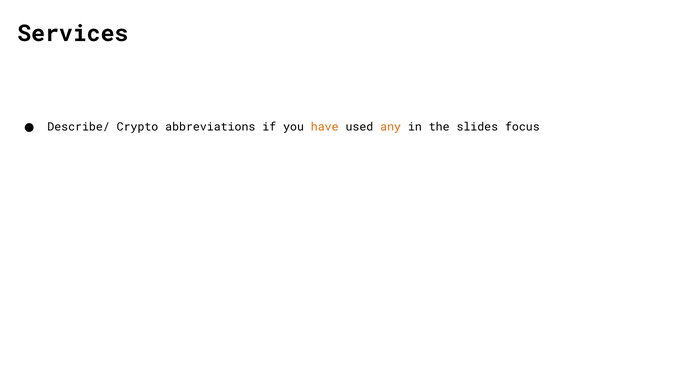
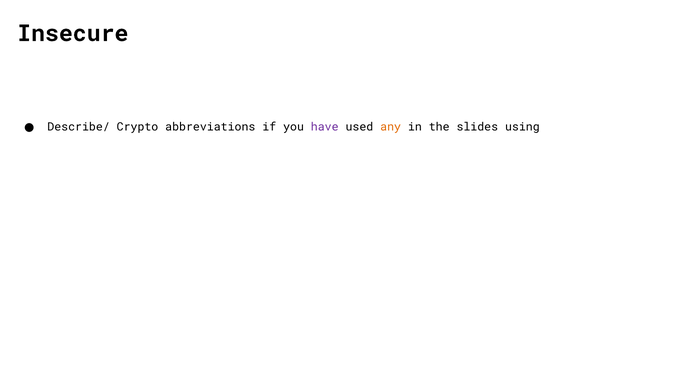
Services: Services -> Insecure
have colour: orange -> purple
focus: focus -> using
